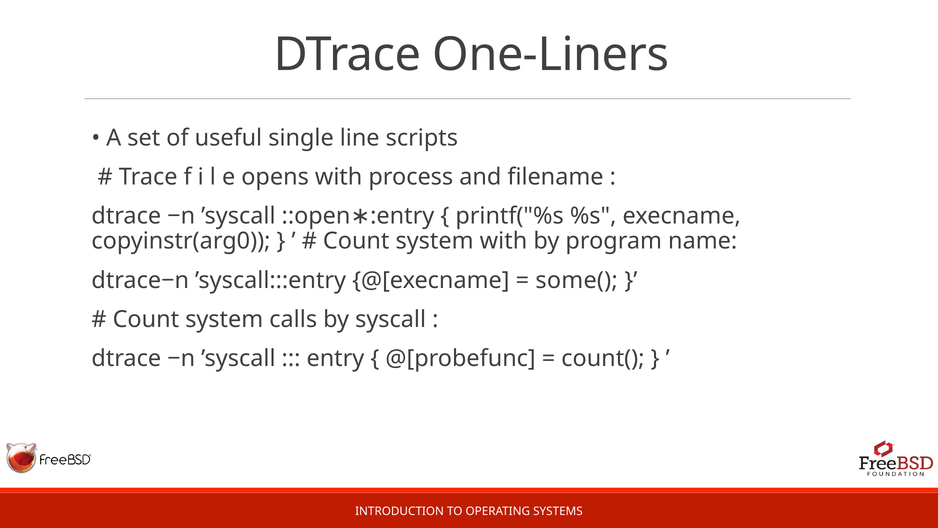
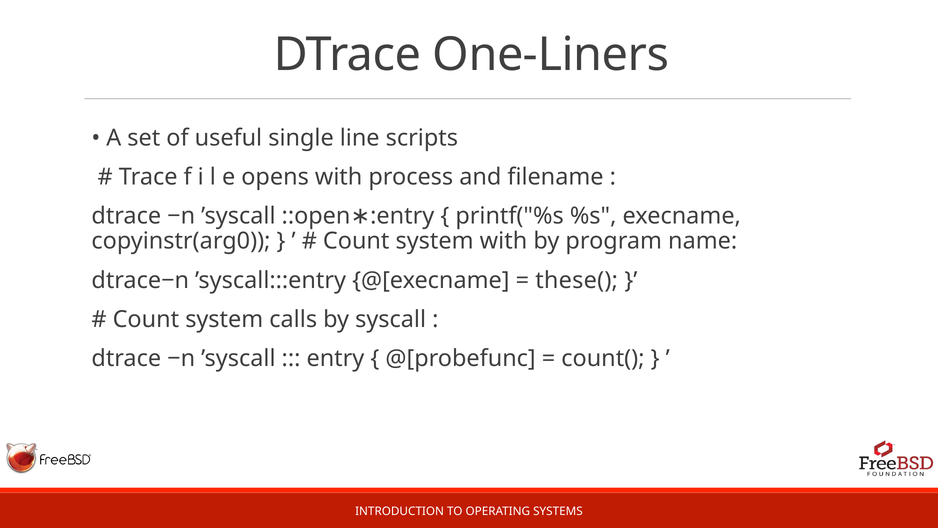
some(: some( -> these(
